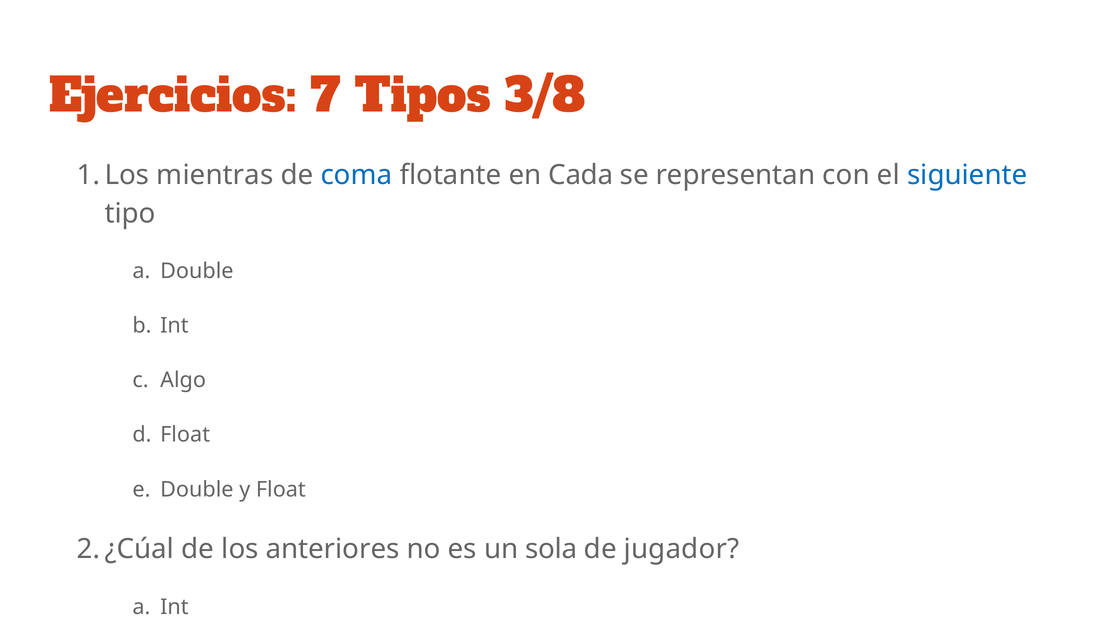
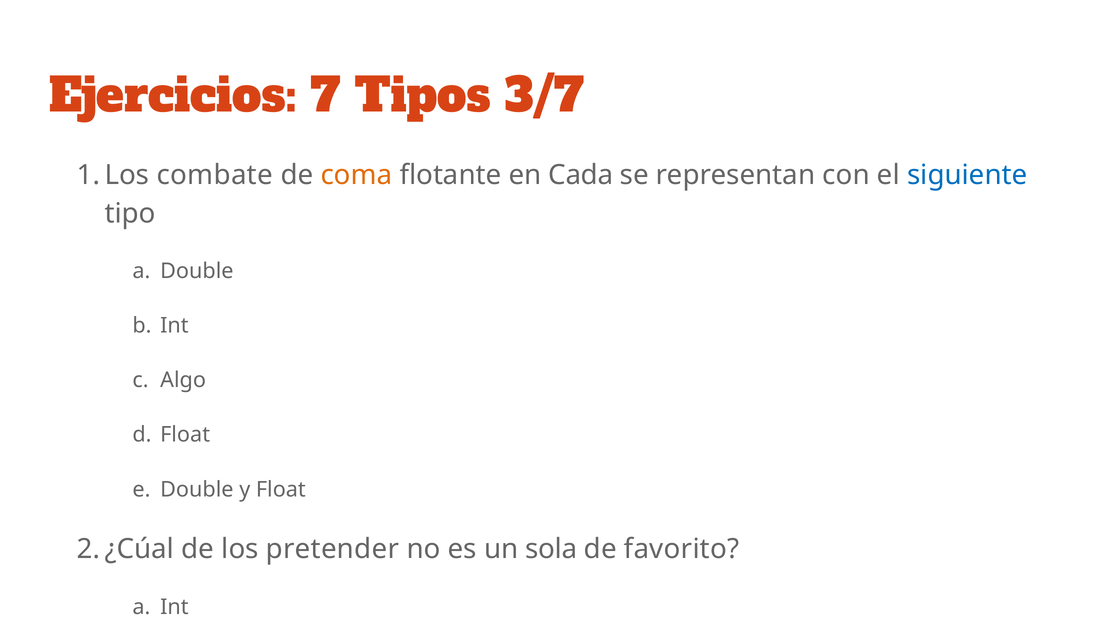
3/8: 3/8 -> 3/7
mientras: mientras -> combate
coma colour: blue -> orange
anteriores at (333, 549): anteriores -> pretender
jugador: jugador -> favorito
